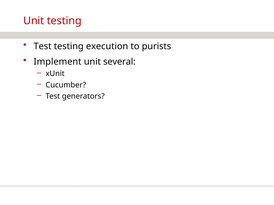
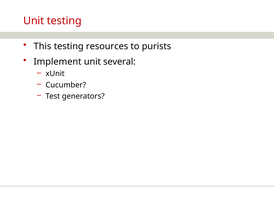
Test at (43, 46): Test -> This
execution: execution -> resources
